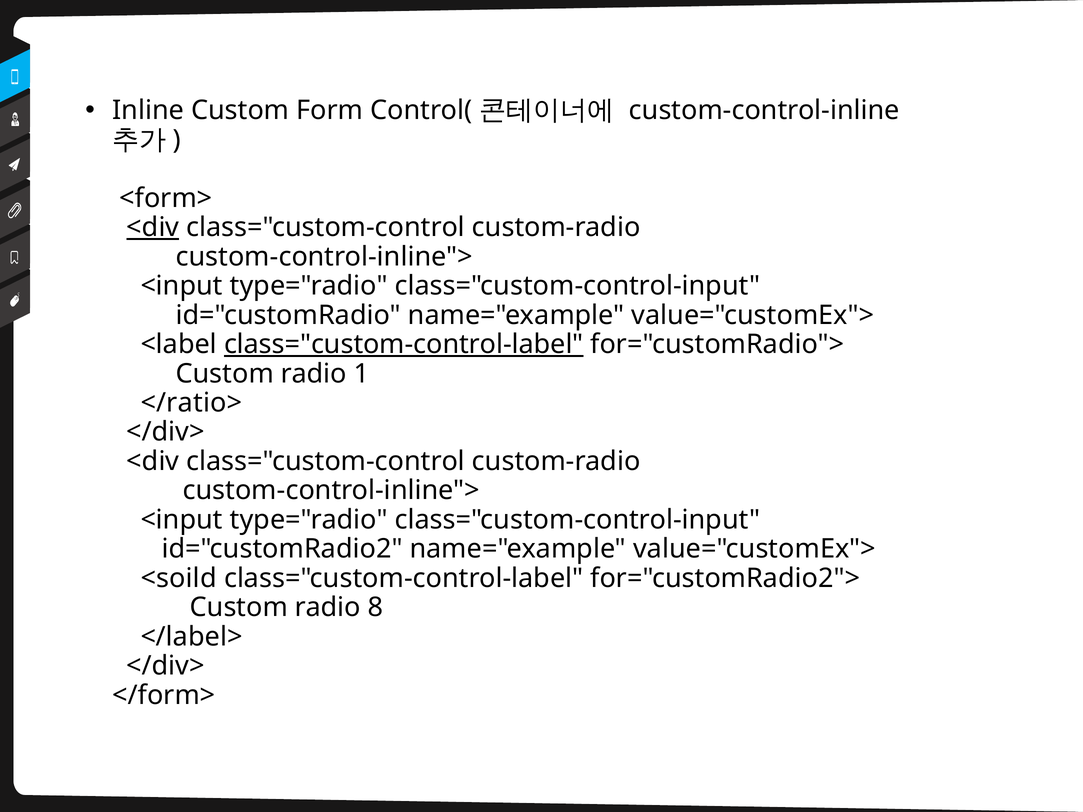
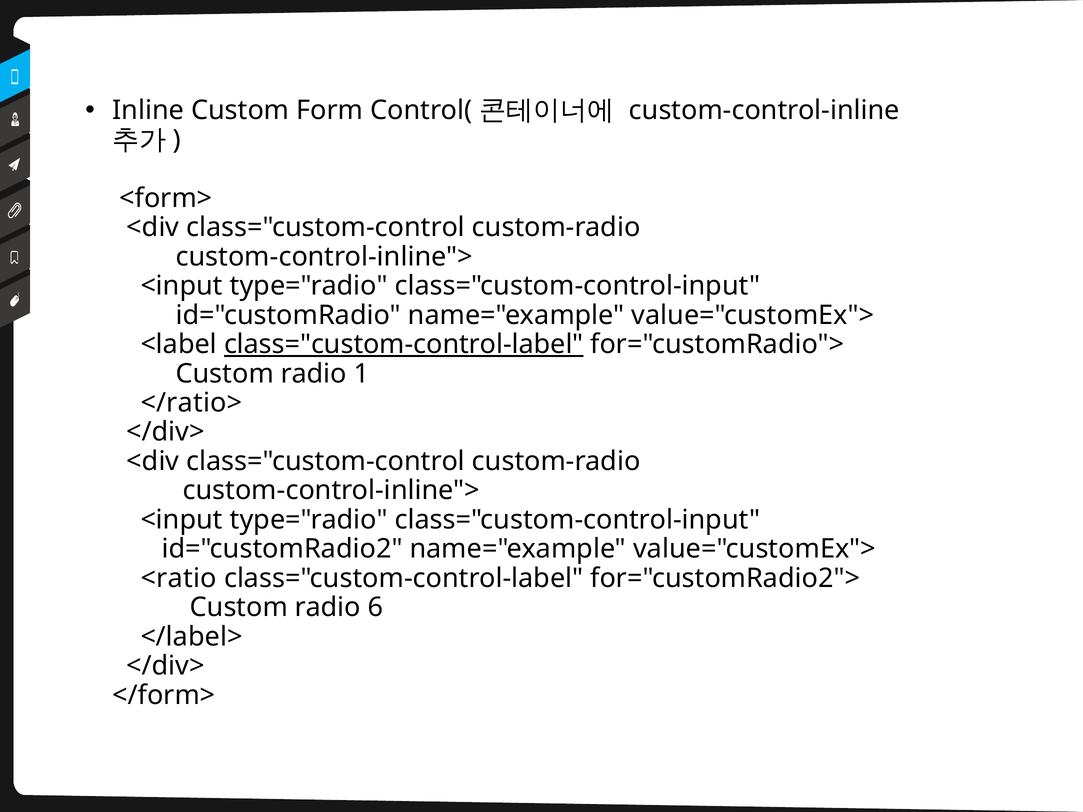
<div at (153, 227) underline: present -> none
<soild: <soild -> <ratio
8: 8 -> 6
